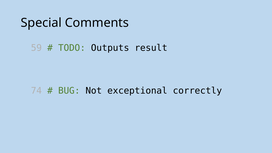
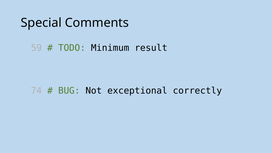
Outputs: Outputs -> Minimum
